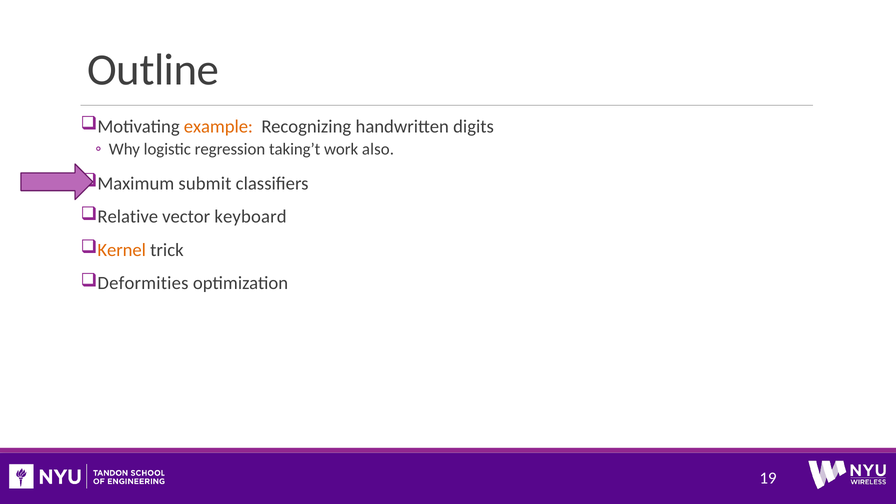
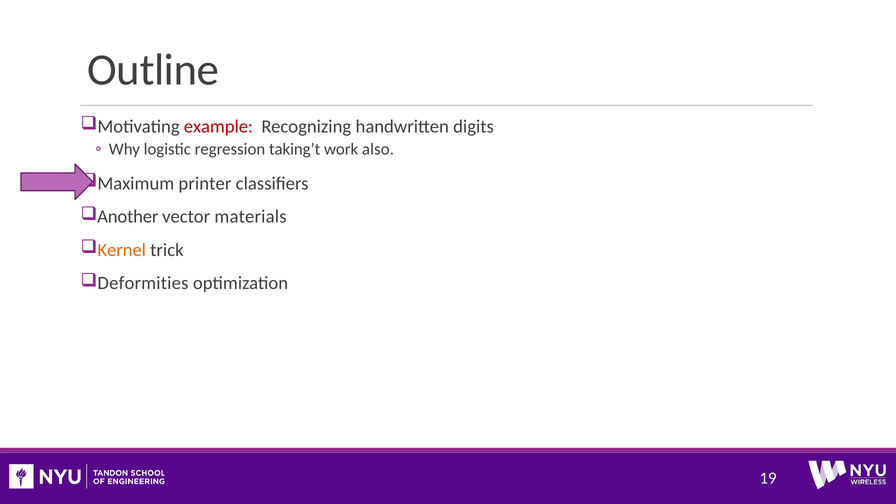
example colour: orange -> red
submit: submit -> printer
Relative: Relative -> Another
keyboard: keyboard -> materials
